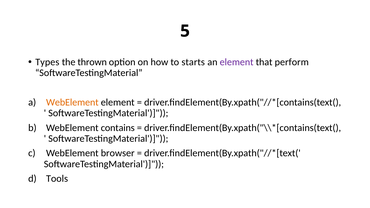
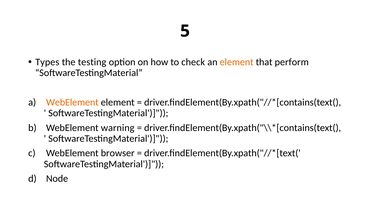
thrown: thrown -> testing
starts: starts -> check
element at (237, 62) colour: purple -> orange
contains: contains -> warning
Tools: Tools -> Node
